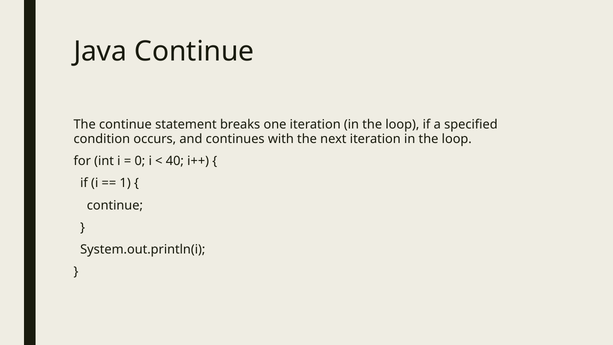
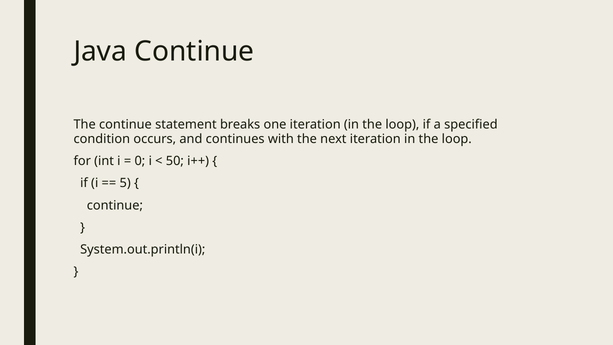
40: 40 -> 50
1: 1 -> 5
